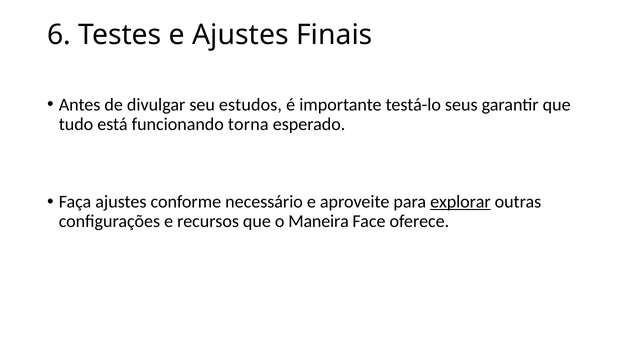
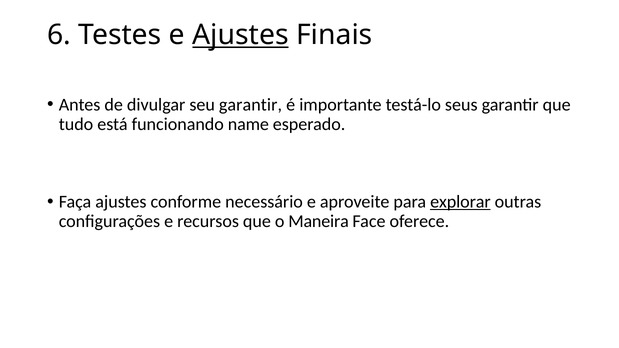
Ajustes at (240, 35) underline: none -> present
seu estudos: estudos -> garantir
torna: torna -> name
